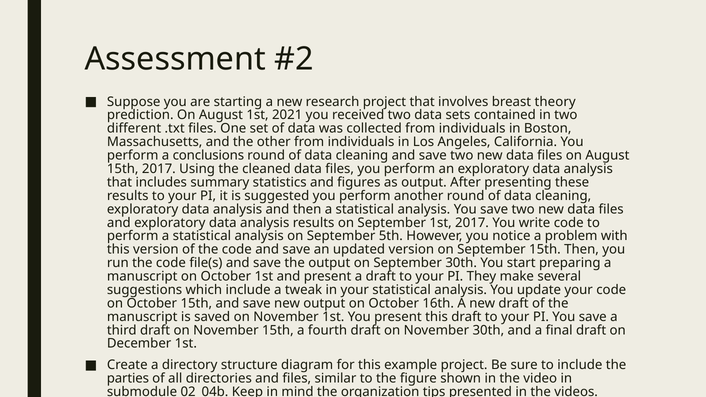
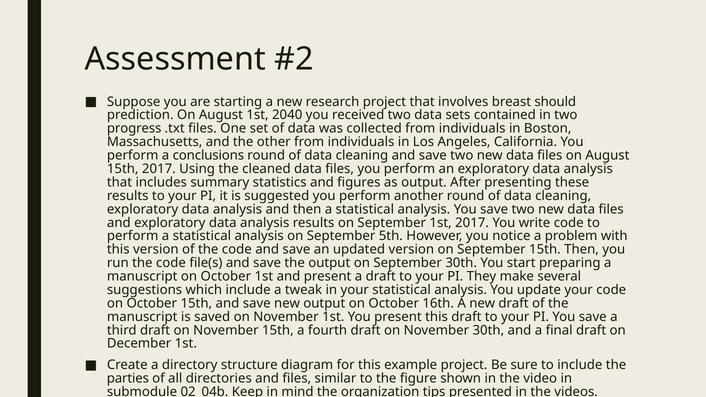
theory: theory -> should
2021: 2021 -> 2040
different: different -> progress
